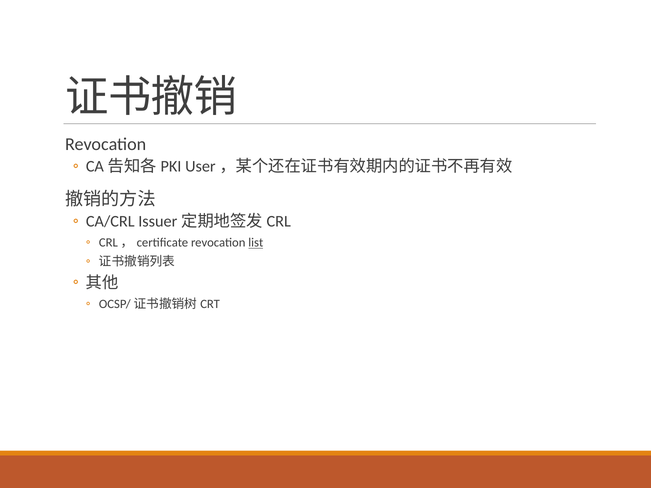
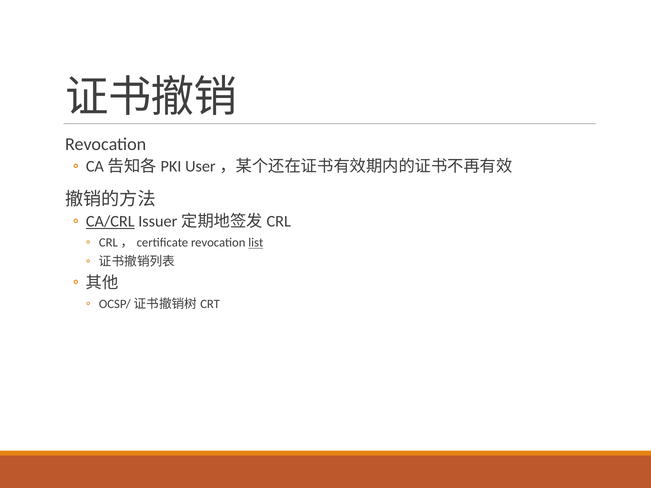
CA/CRL underline: none -> present
